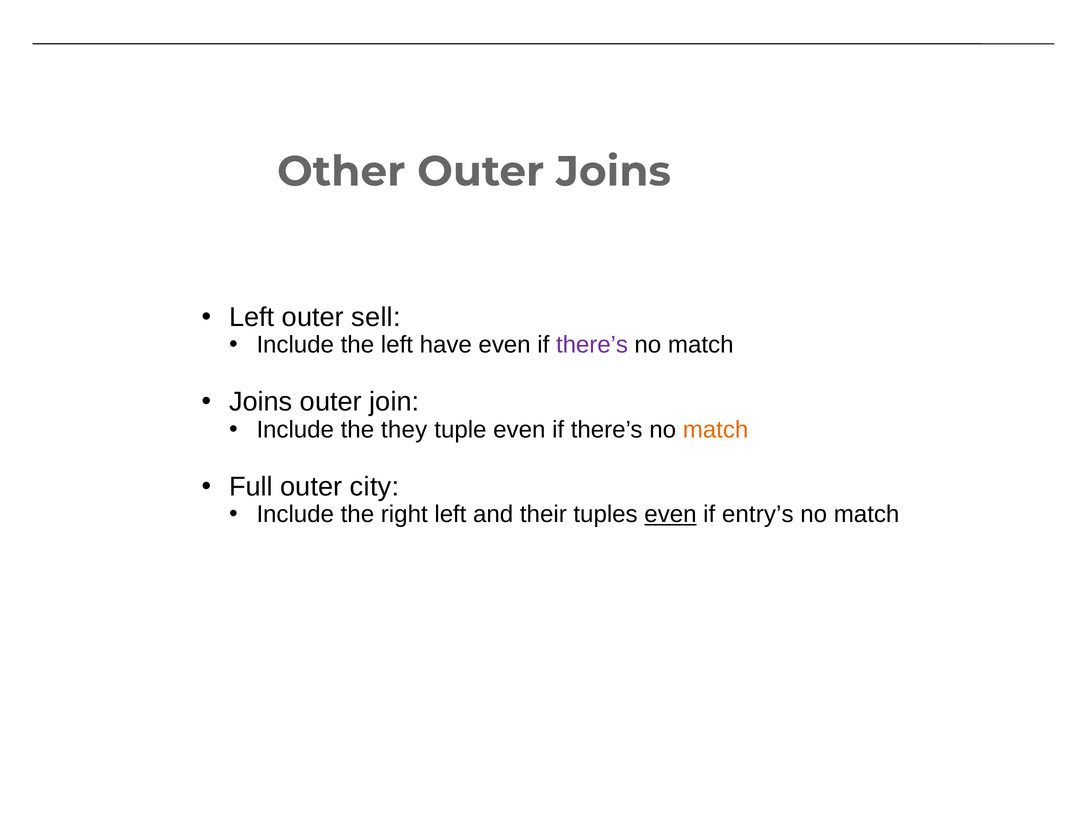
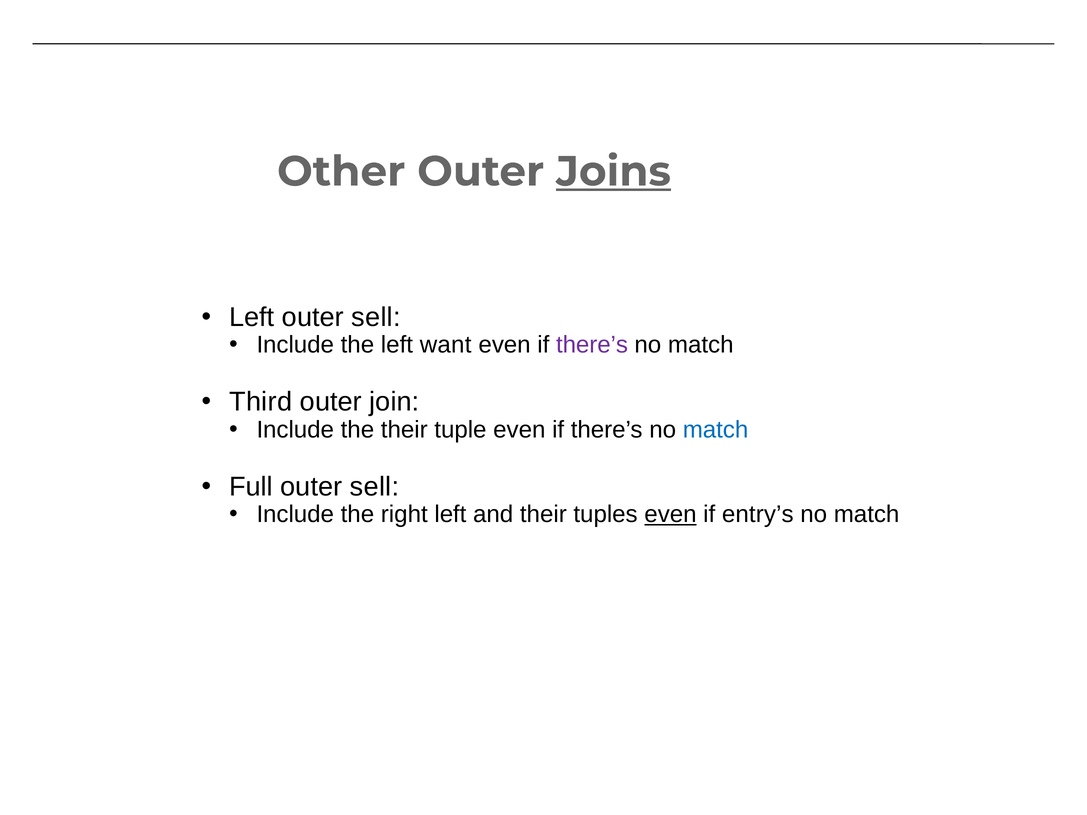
Joins at (614, 172) underline: none -> present
have: have -> want
Joins at (261, 402): Joins -> Third
the they: they -> their
match at (716, 430) colour: orange -> blue
Full outer city: city -> sell
